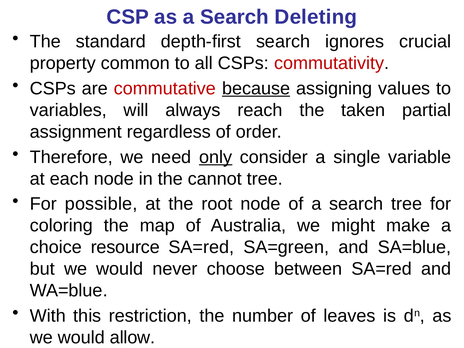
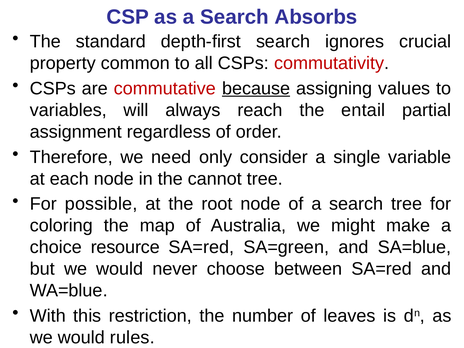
Deleting: Deleting -> Absorbs
taken: taken -> entail
only underline: present -> none
allow: allow -> rules
